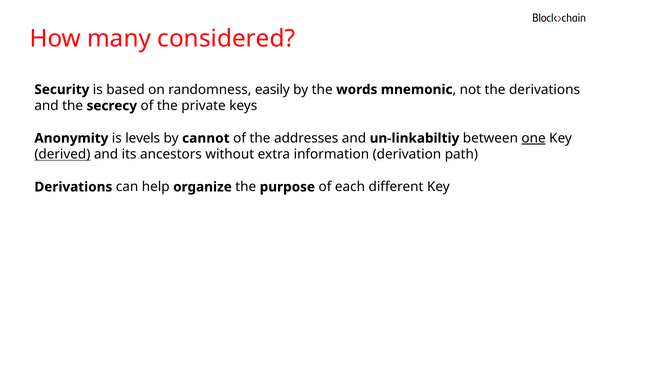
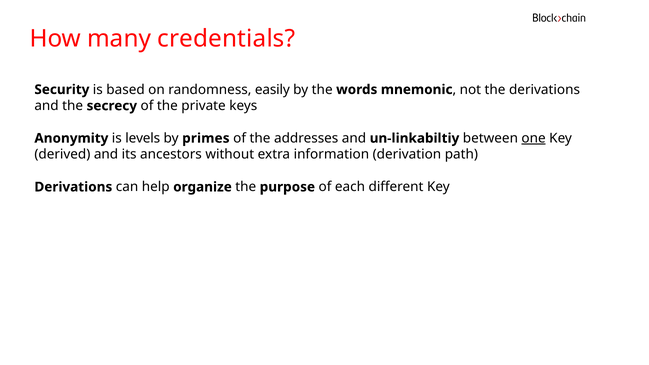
considered: considered -> credentials
cannot: cannot -> primes
derived underline: present -> none
